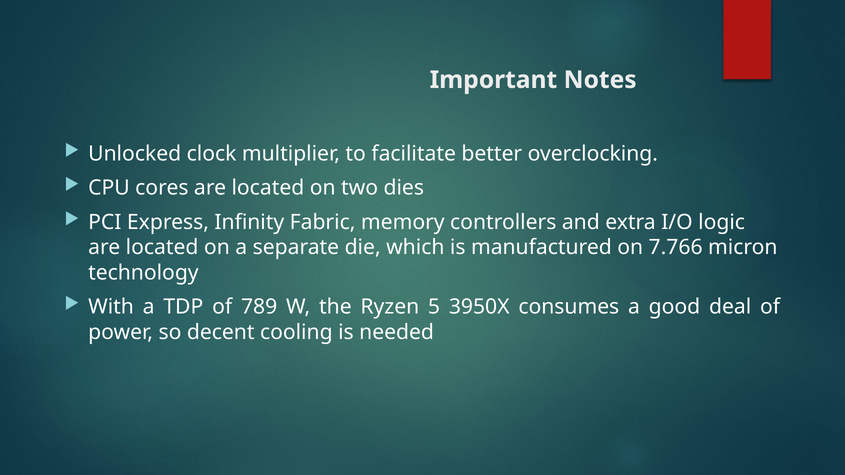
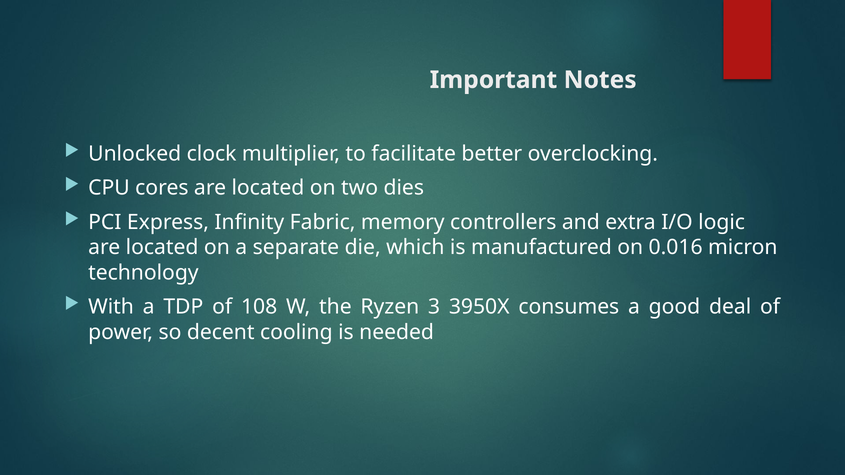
7.766: 7.766 -> 0.016
789: 789 -> 108
5: 5 -> 3
